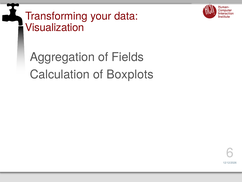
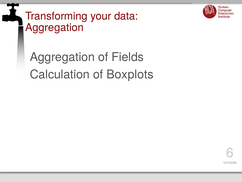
Visualization at (55, 27): Visualization -> Aggregation
